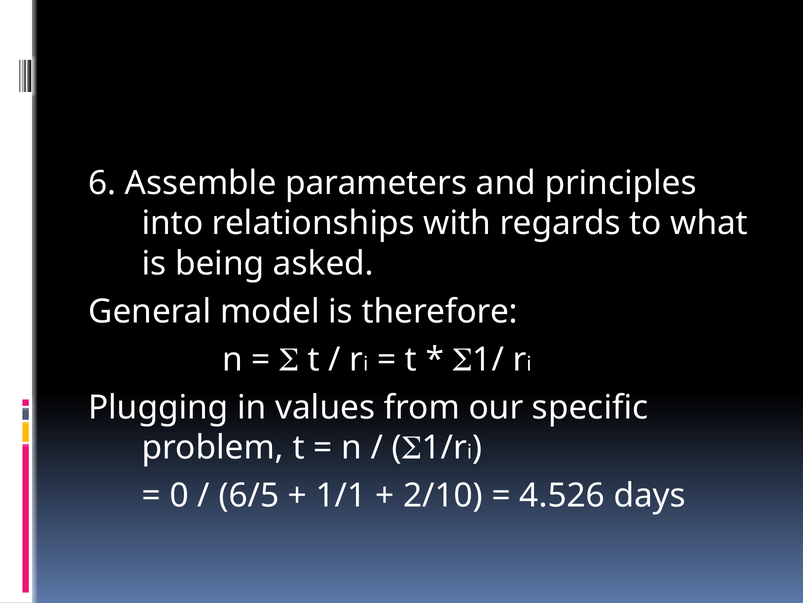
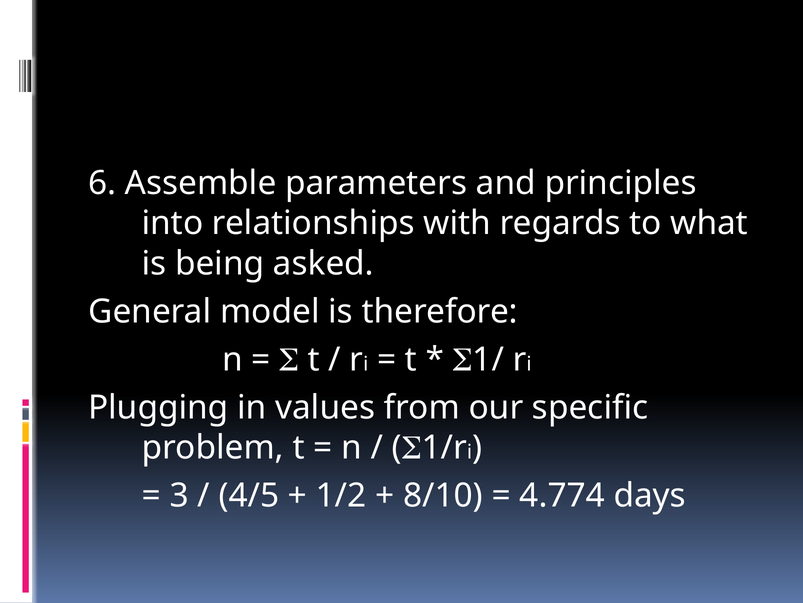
0: 0 -> 3
6/5: 6/5 -> 4/5
1/1: 1/1 -> 1/2
2/10: 2/10 -> 8/10
4.526: 4.526 -> 4.774
